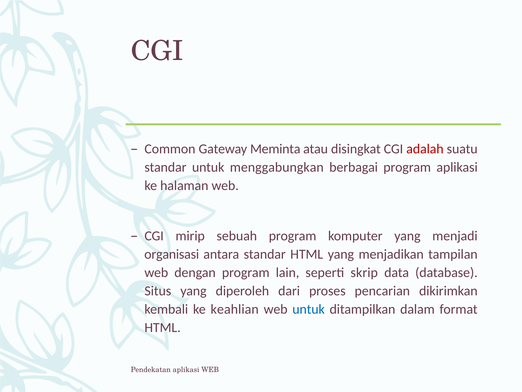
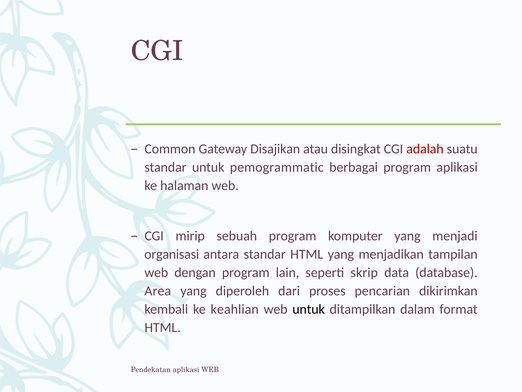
Meminta: Meminta -> Disajikan
menggabungkan: menggabungkan -> pemogrammatic
Situs: Situs -> Area
untuk at (309, 309) colour: blue -> black
